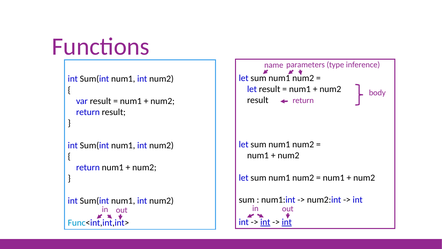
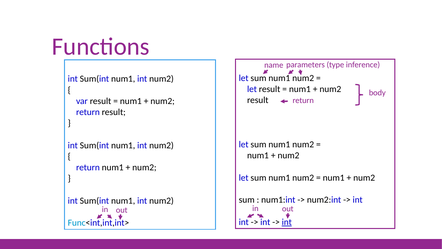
int at (265, 222) underline: present -> none
